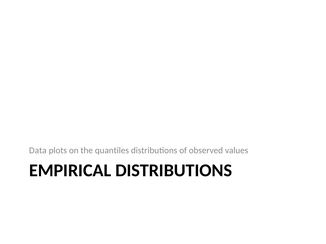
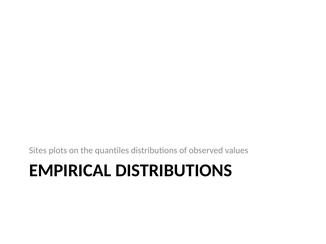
Data: Data -> Sites
